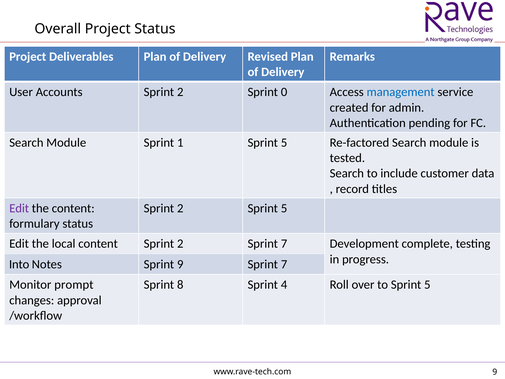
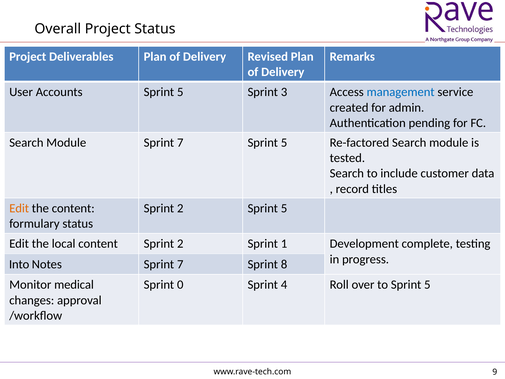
Accounts Sprint 2: 2 -> 5
0: 0 -> 3
Module Sprint 1: 1 -> 7
Edit at (19, 208) colour: purple -> orange
2 Sprint 7: 7 -> 1
Notes Sprint 9: 9 -> 7
7 at (284, 264): 7 -> 8
prompt: prompt -> medical
8: 8 -> 0
